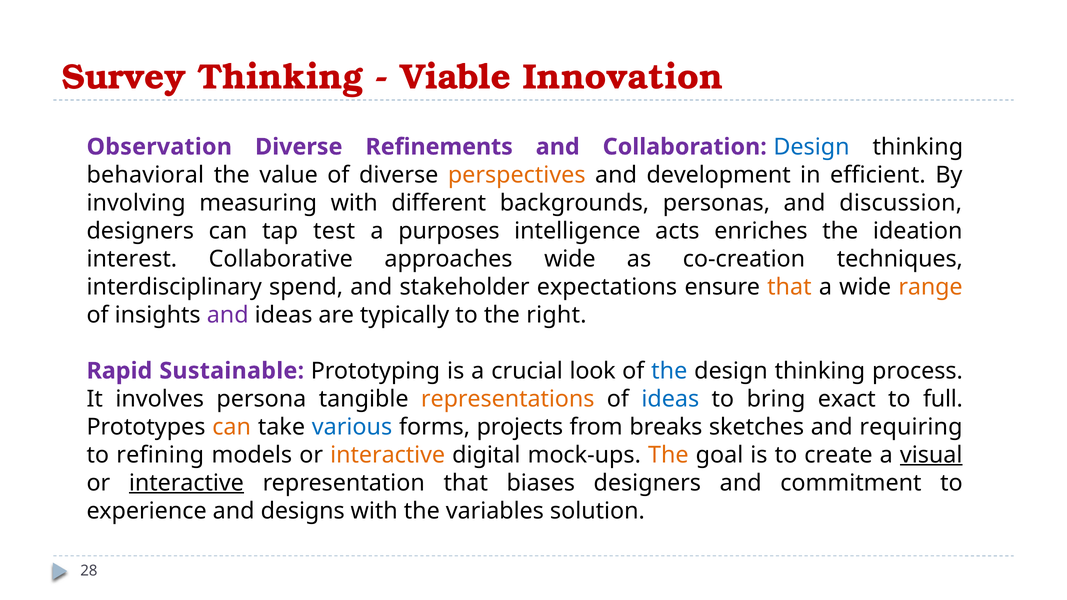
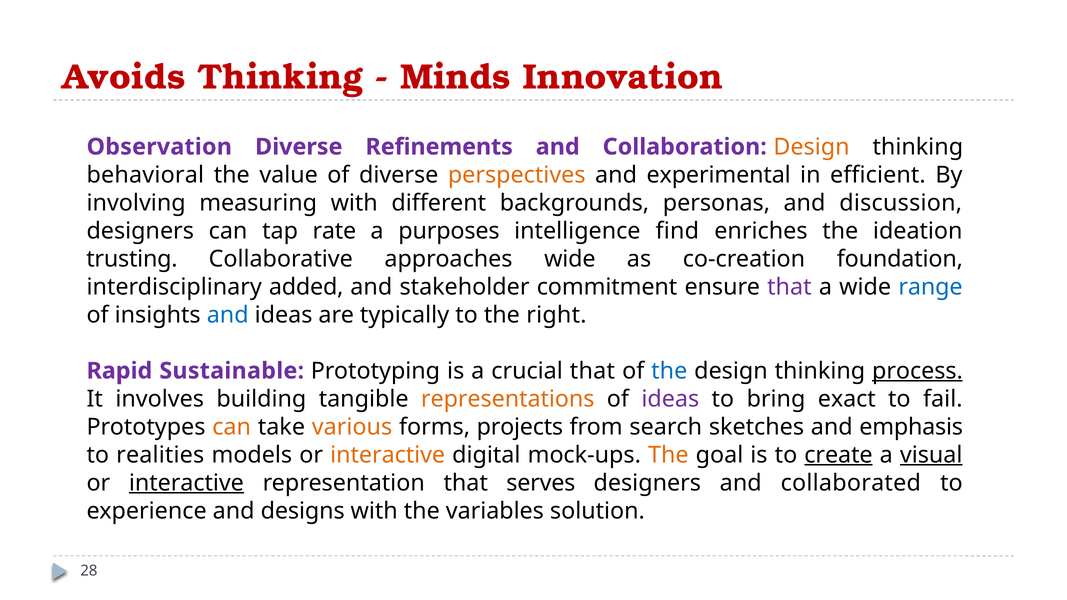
Survey: Survey -> Avoids
Viable: Viable -> Minds
Design at (812, 147) colour: blue -> orange
development: development -> experimental
test: test -> rate
acts: acts -> find
interest: interest -> trusting
techniques: techniques -> foundation
spend: spend -> added
expectations: expectations -> commitment
that at (789, 287) colour: orange -> purple
range colour: orange -> blue
and at (228, 315) colour: purple -> blue
crucial look: look -> that
process underline: none -> present
persona: persona -> building
ideas at (670, 399) colour: blue -> purple
full: full -> fail
various colour: blue -> orange
breaks: breaks -> search
requiring: requiring -> emphasis
refining: refining -> realities
create underline: none -> present
biases: biases -> serves
commitment: commitment -> collaborated
